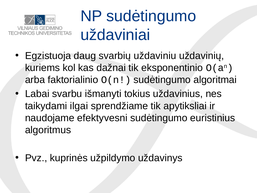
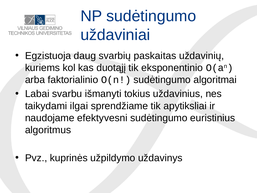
uždaviniu: uždaviniu -> paskaitas
dažnai: dažnai -> duotąjį
